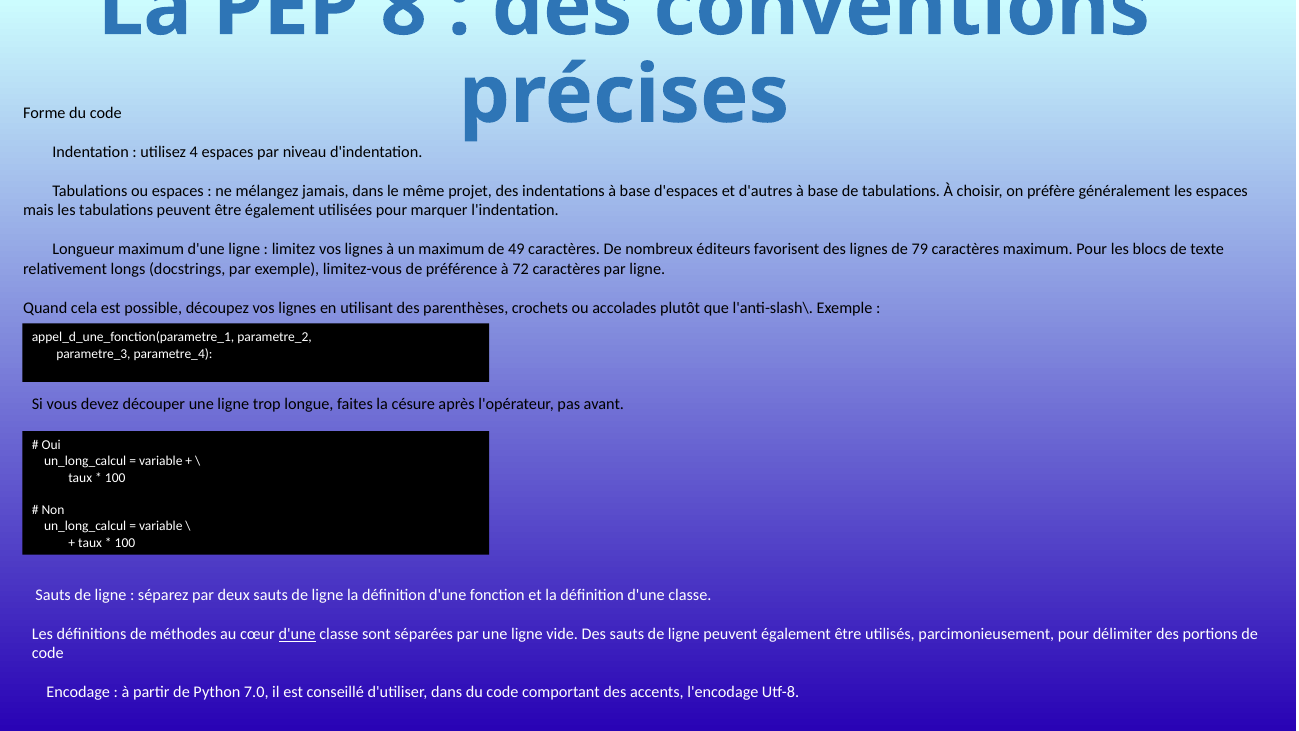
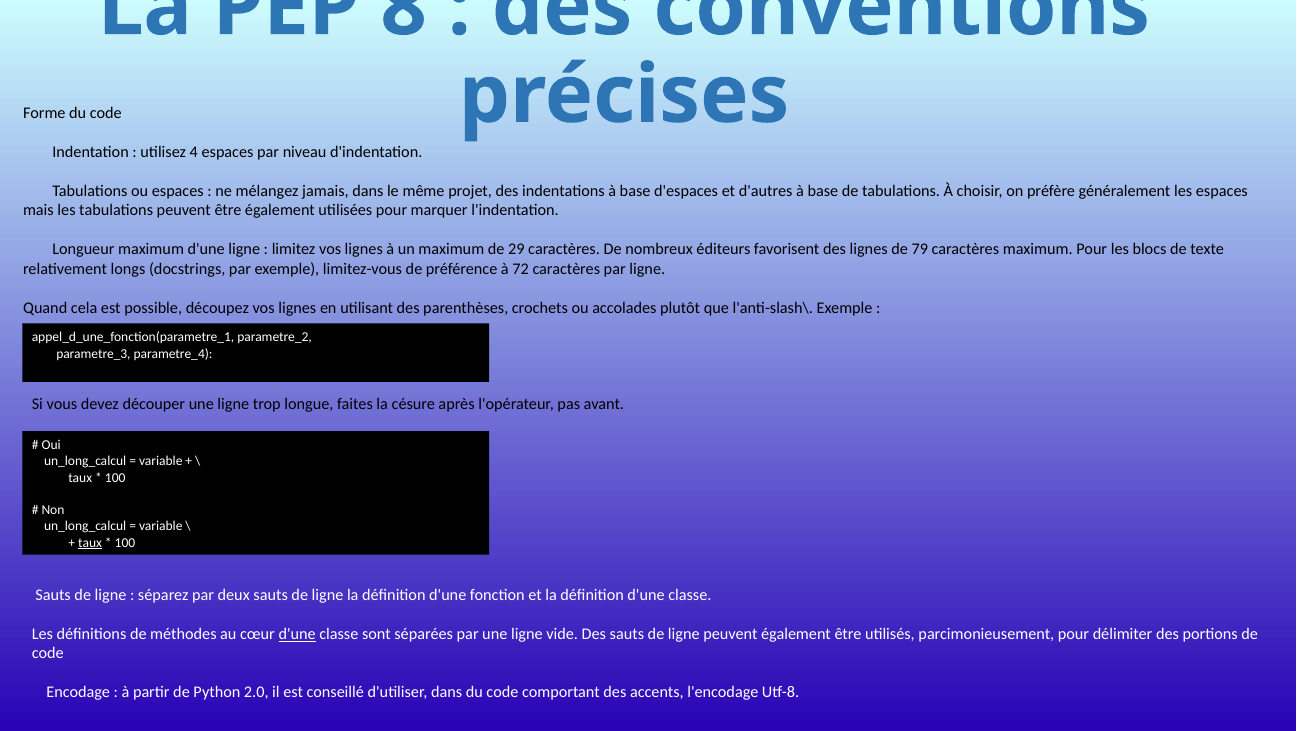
49: 49 -> 29
taux at (90, 542) underline: none -> present
7.0: 7.0 -> 2.0
